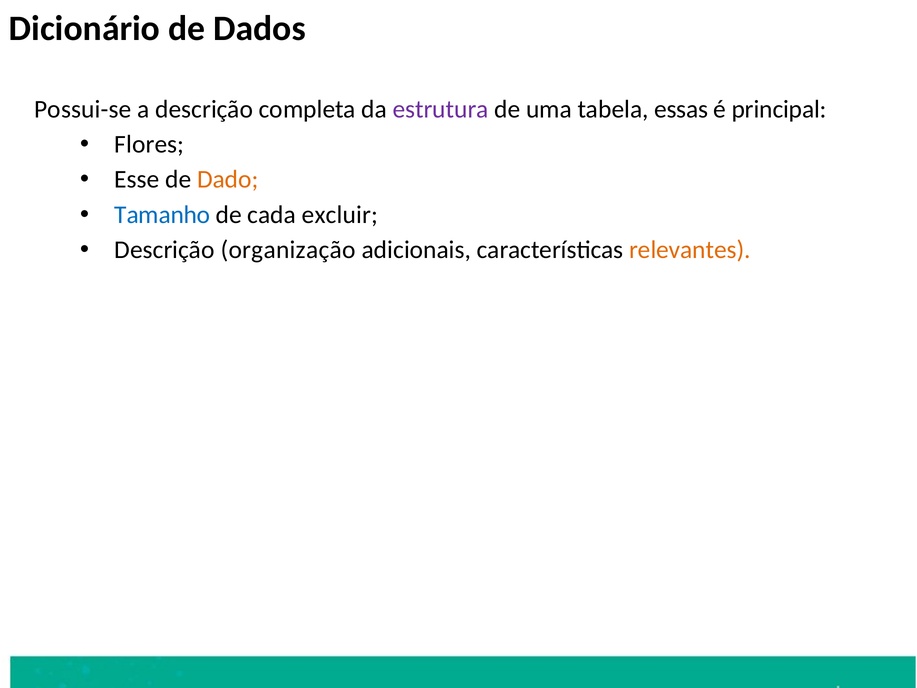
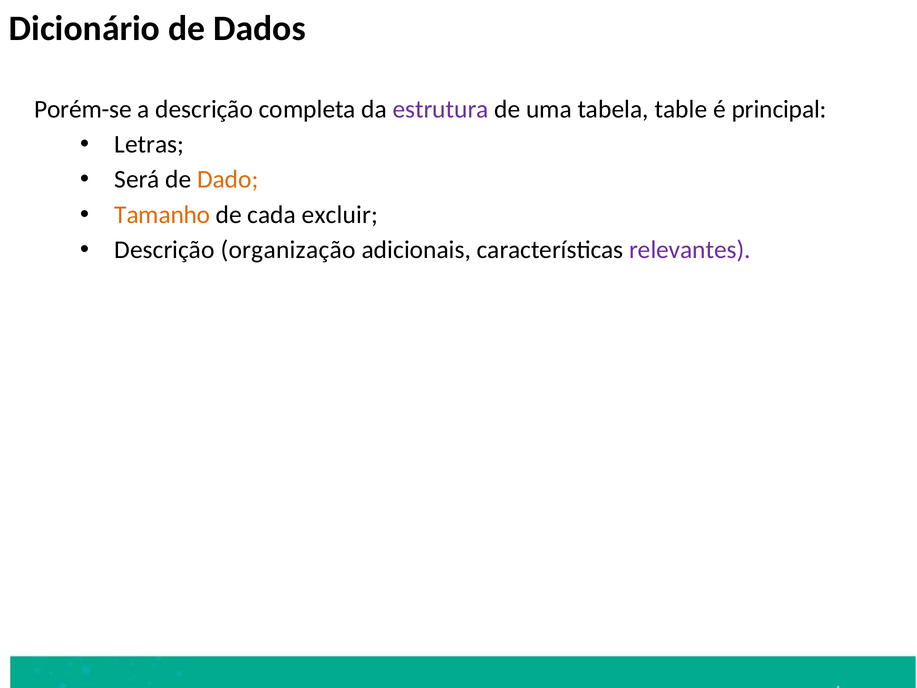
Possui-se: Possui-se -> Porém-se
essas: essas -> table
Flores: Flores -> Letras
Esse: Esse -> Será
Tamanho colour: blue -> orange
relevantes colour: orange -> purple
